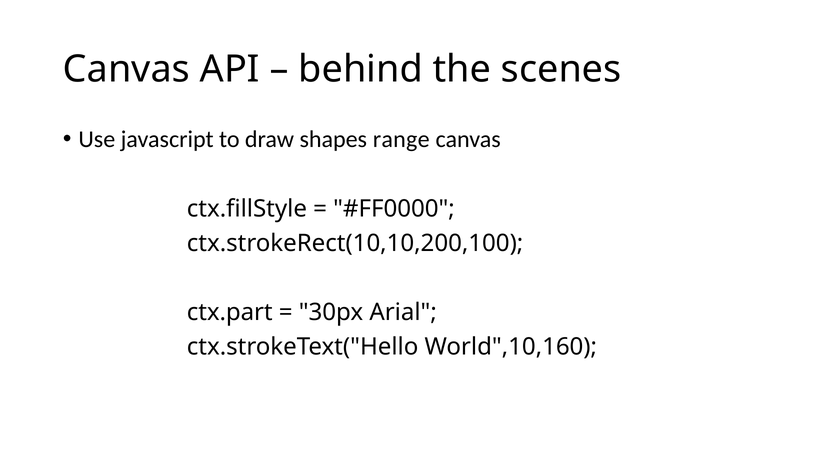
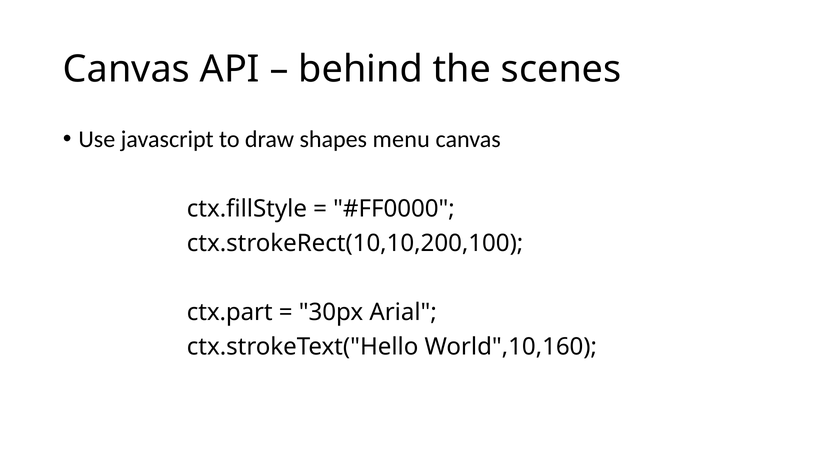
range: range -> menu
